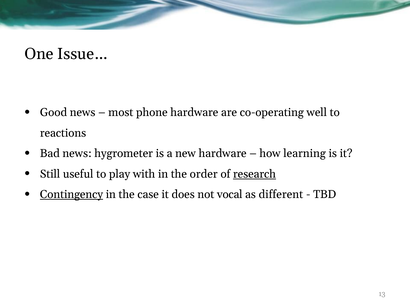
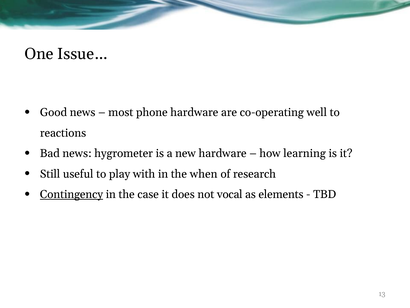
order: order -> when
research underline: present -> none
different: different -> elements
